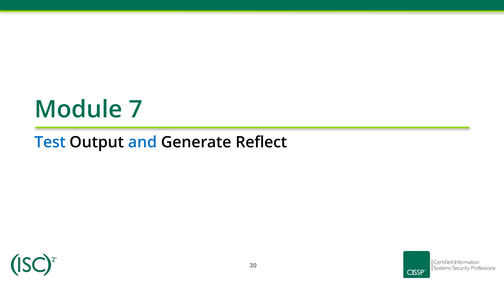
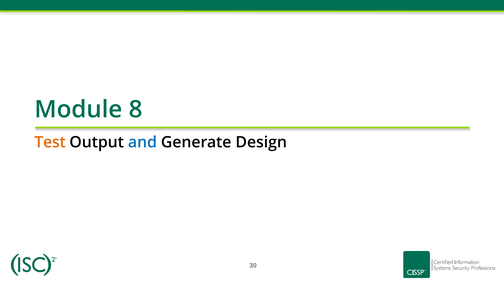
7: 7 -> 8
Test colour: blue -> orange
Reflect: Reflect -> Design
